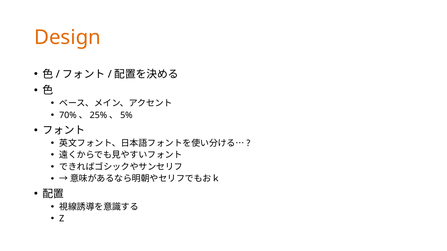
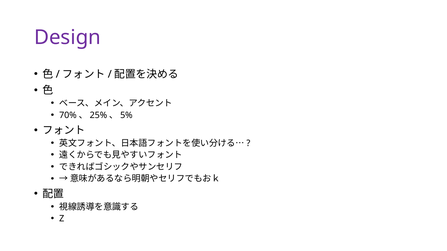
Design colour: orange -> purple
